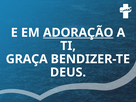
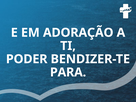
ADORAÇÃO underline: present -> none
GRAÇA: GRAÇA -> PODER
DEUS: DEUS -> PARA
